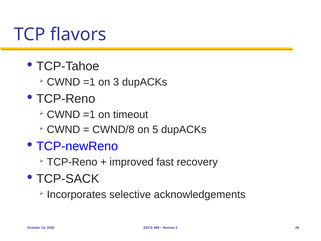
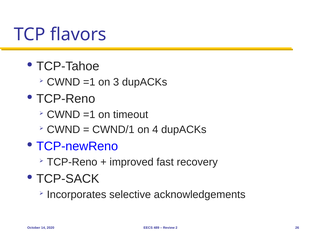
CWND/8: CWND/8 -> CWND/1
5: 5 -> 4
